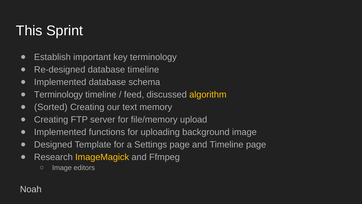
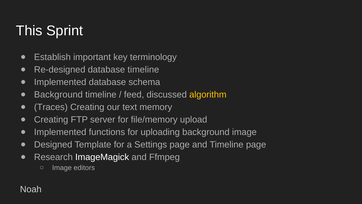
Terminology at (58, 94): Terminology -> Background
Sorted: Sorted -> Traces
ImageMagick colour: yellow -> white
